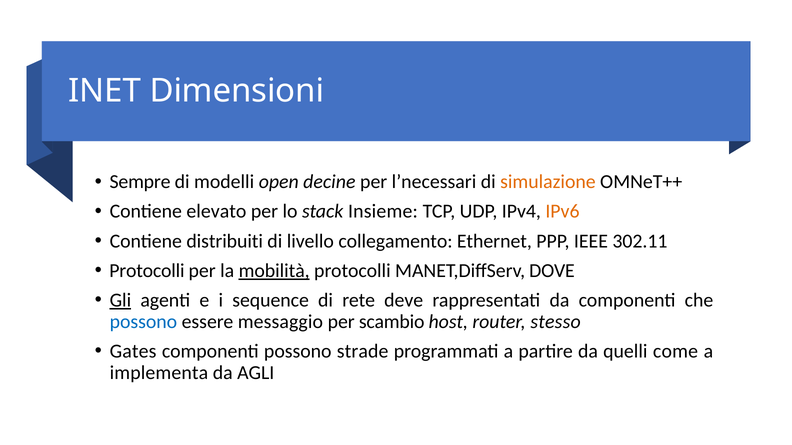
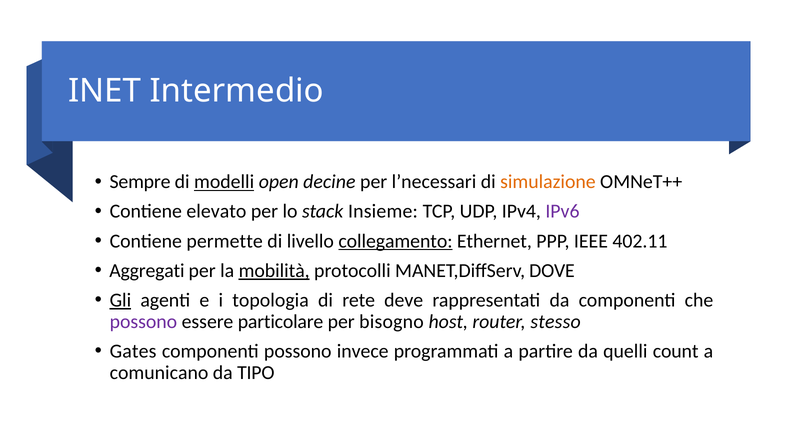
Dimensioni: Dimensioni -> Intermedio
modelli underline: none -> present
IPv6 colour: orange -> purple
distribuiti: distribuiti -> permette
collegamento underline: none -> present
302.11: 302.11 -> 402.11
Protocolli at (147, 271): Protocolli -> Aggregati
sequence: sequence -> topologia
possono at (143, 322) colour: blue -> purple
messaggio: messaggio -> particolare
scambio: scambio -> bisogno
strade: strade -> invece
come: come -> count
implementa: implementa -> comunicano
AGLI: AGLI -> TIPO
